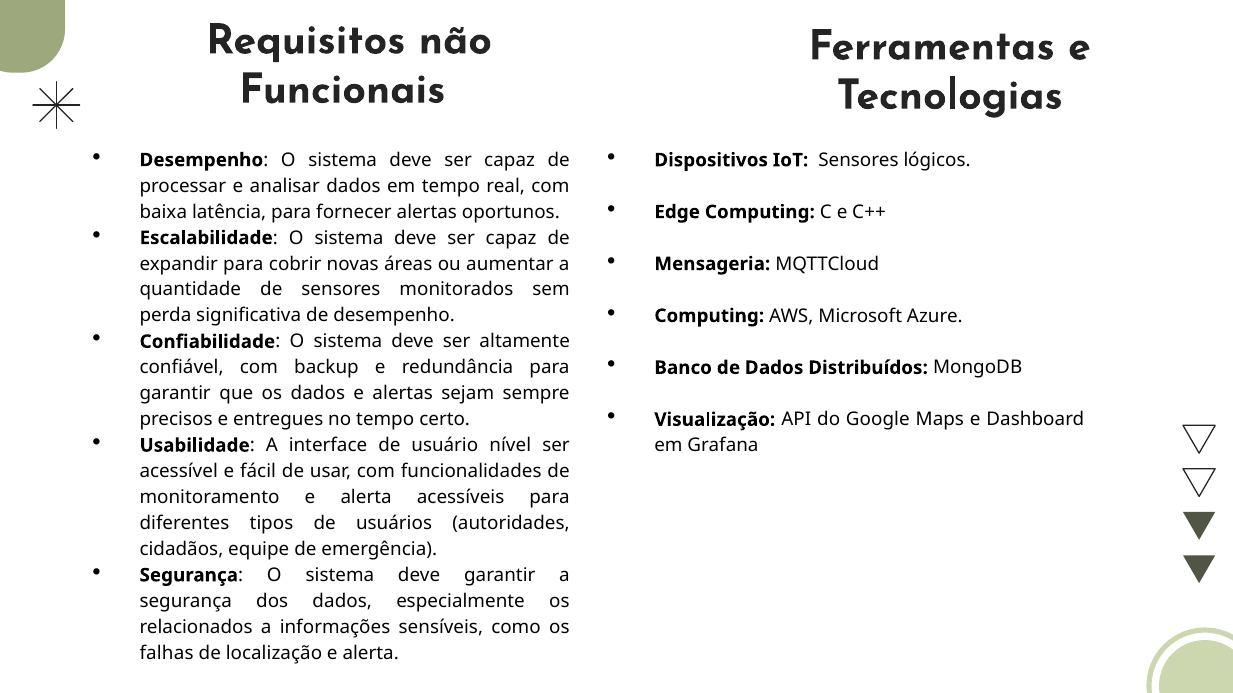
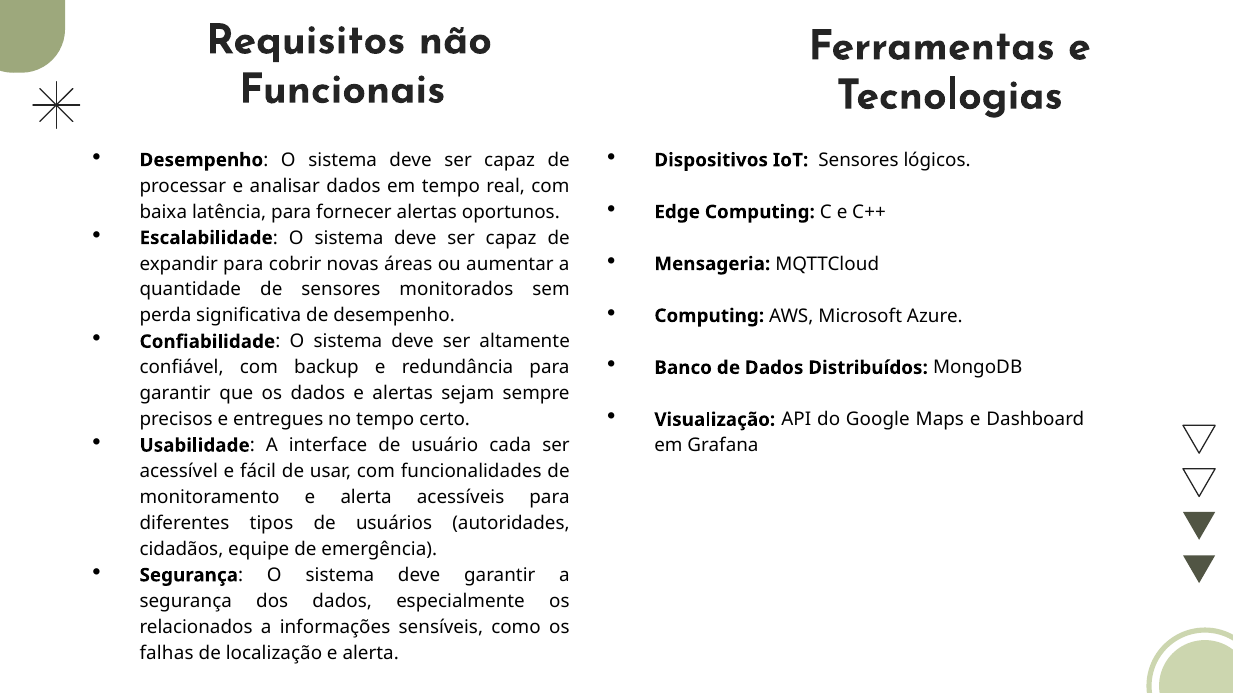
nível: nível -> cada
